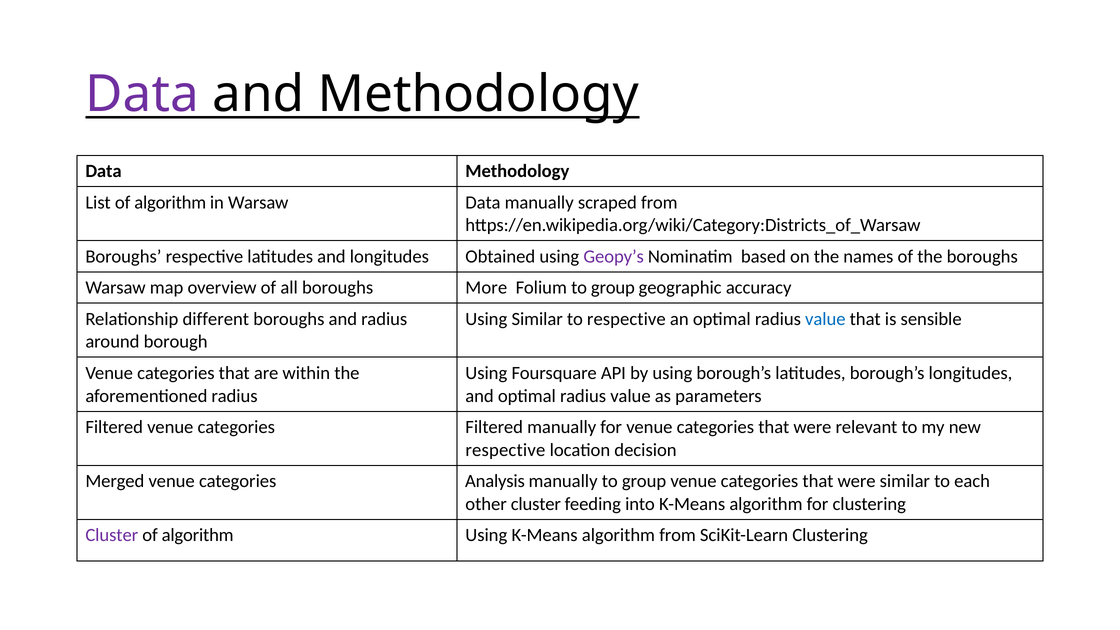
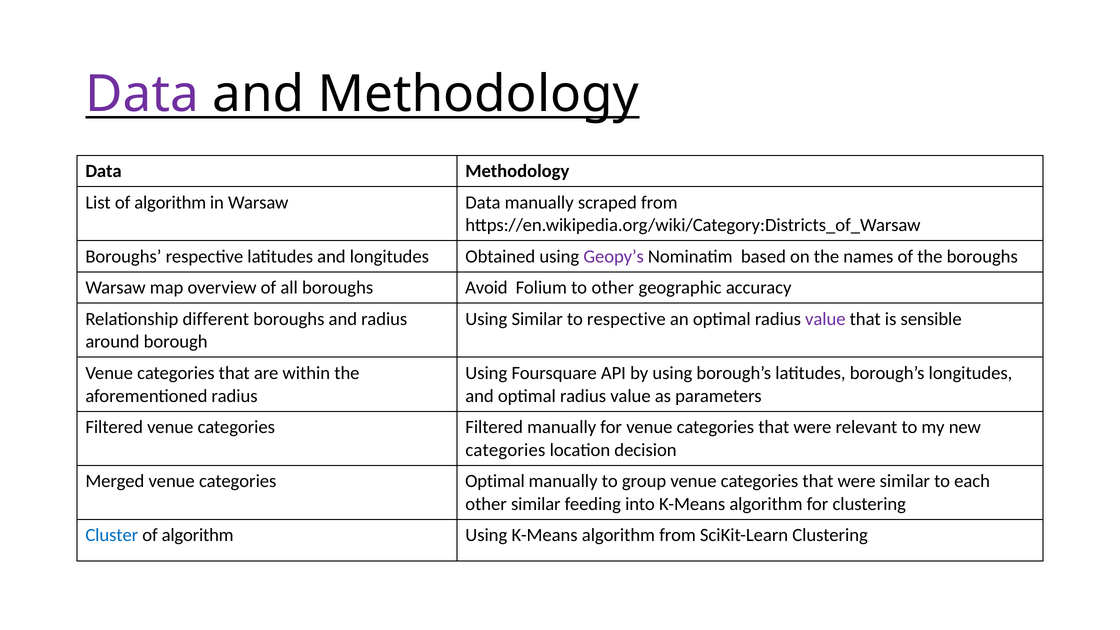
More: More -> Avoid
Folium to group: group -> other
value at (825, 319) colour: blue -> purple
respective at (505, 450): respective -> categories
categories Analysis: Analysis -> Optimal
other cluster: cluster -> similar
Cluster at (112, 535) colour: purple -> blue
